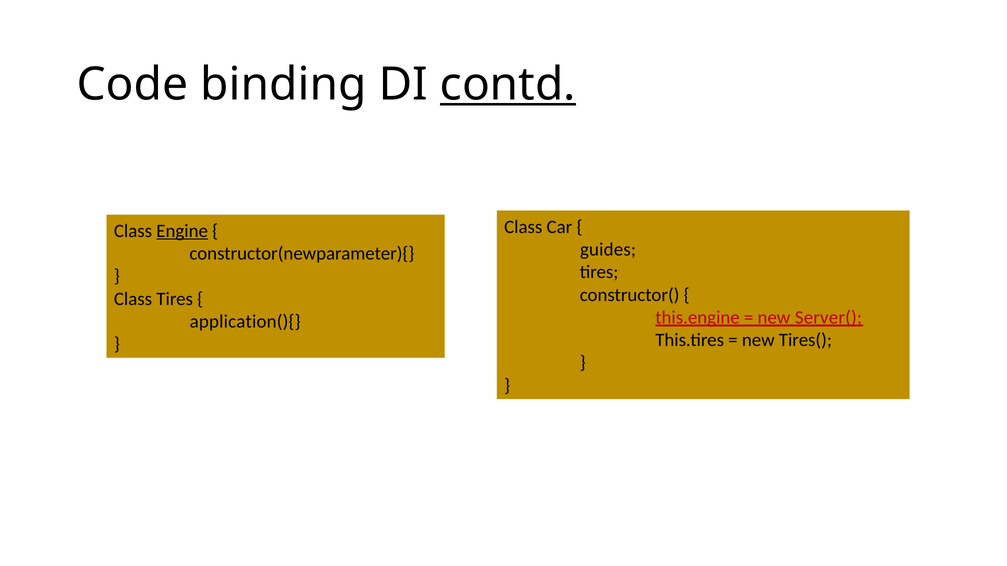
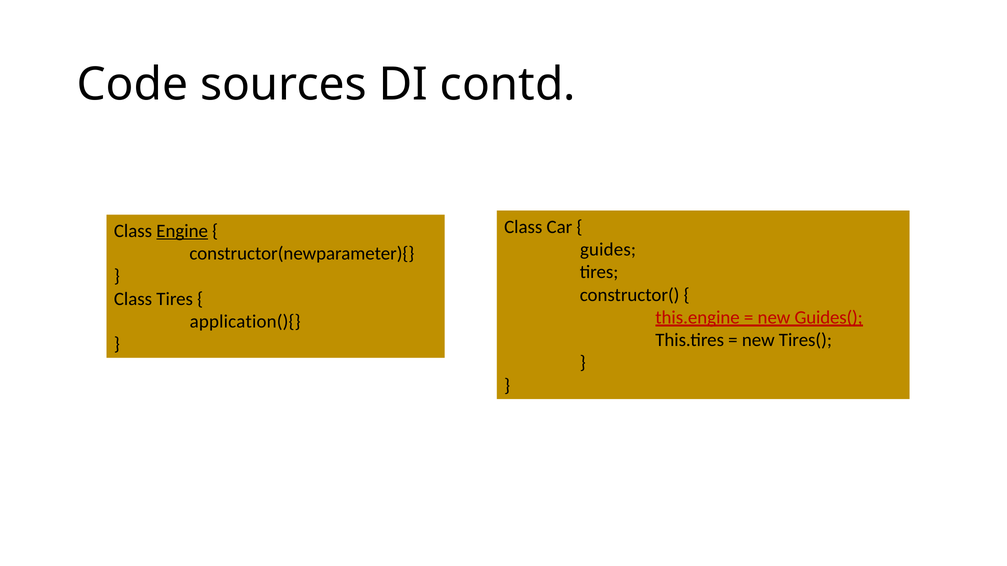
binding: binding -> sources
contd underline: present -> none
Server(: Server( -> Guides(
